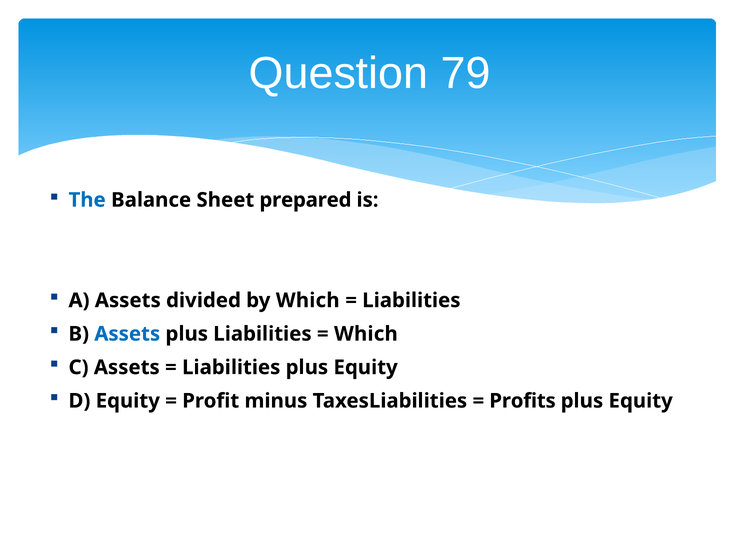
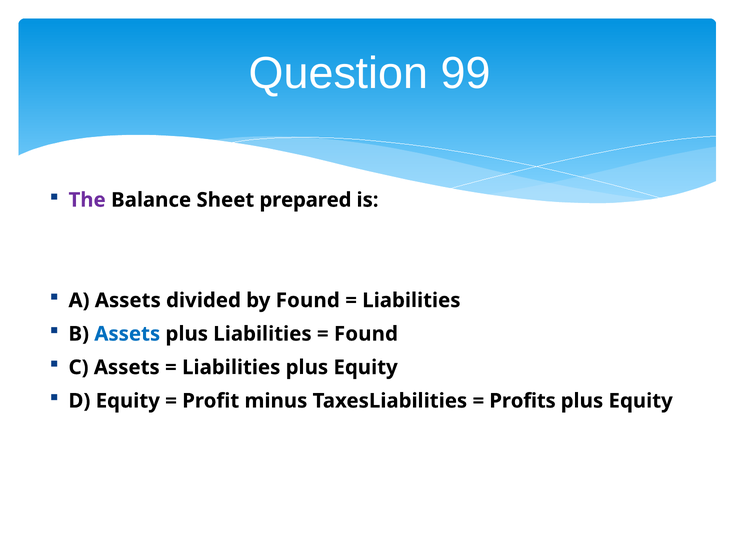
79: 79 -> 99
The colour: blue -> purple
by Which: Which -> Found
Which at (366, 334): Which -> Found
